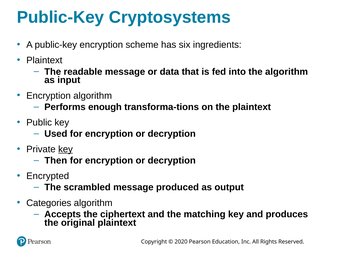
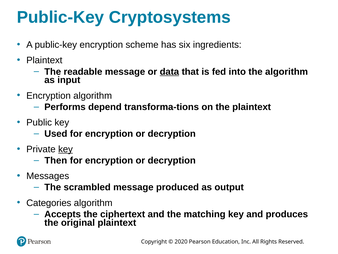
data underline: none -> present
enough: enough -> depend
Encrypted: Encrypted -> Messages
